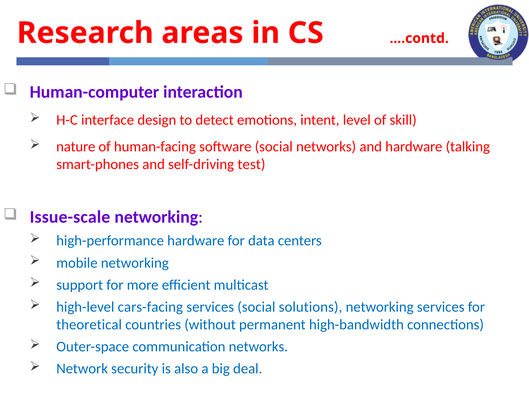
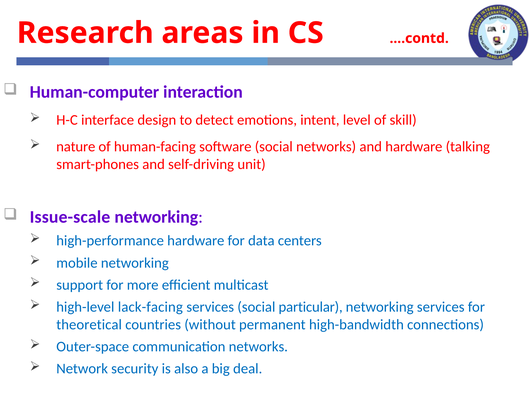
test: test -> unit
cars-facing: cars-facing -> lack-facing
solutions: solutions -> particular
